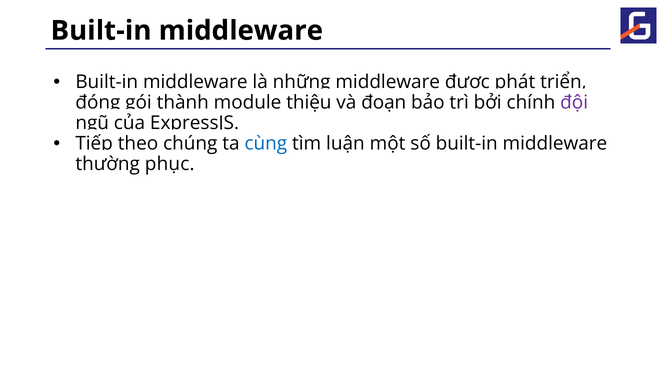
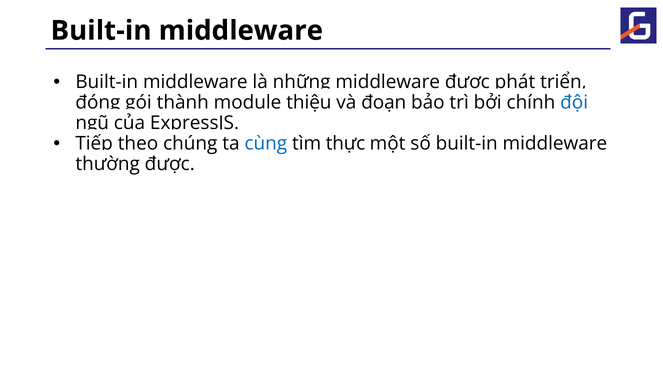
đội colour: purple -> blue
luận: luận -> thực
thường phục: phục -> được
